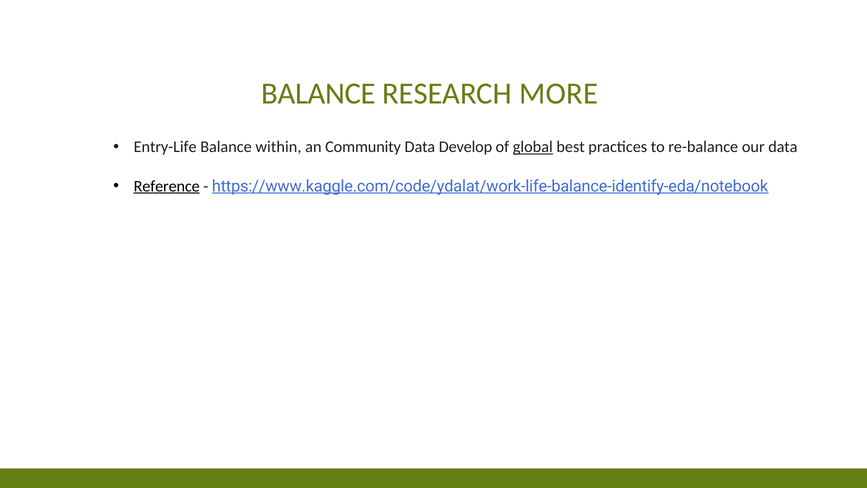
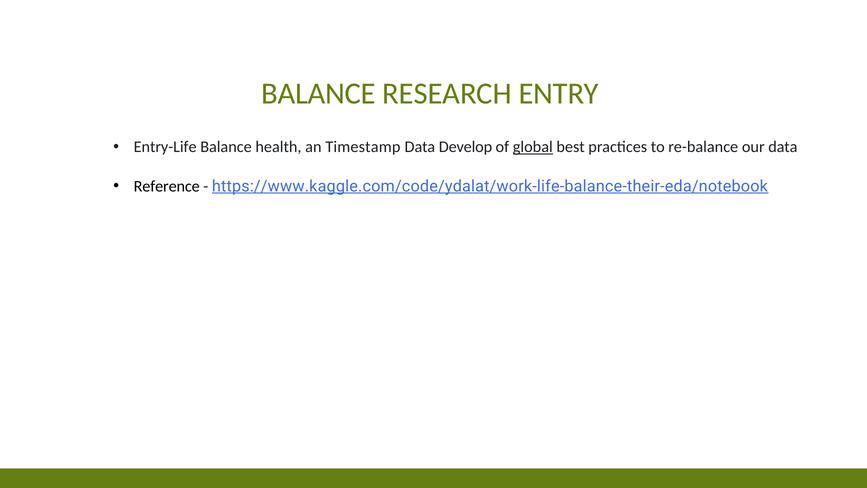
MORE: MORE -> ENTRY
within: within -> health
Community: Community -> Timestamp
Reference underline: present -> none
https://www.kaggle.com/code/ydalat/work-life-balance-identify-eda/notebook: https://www.kaggle.com/code/ydalat/work-life-balance-identify-eda/notebook -> https://www.kaggle.com/code/ydalat/work-life-balance-their-eda/notebook
